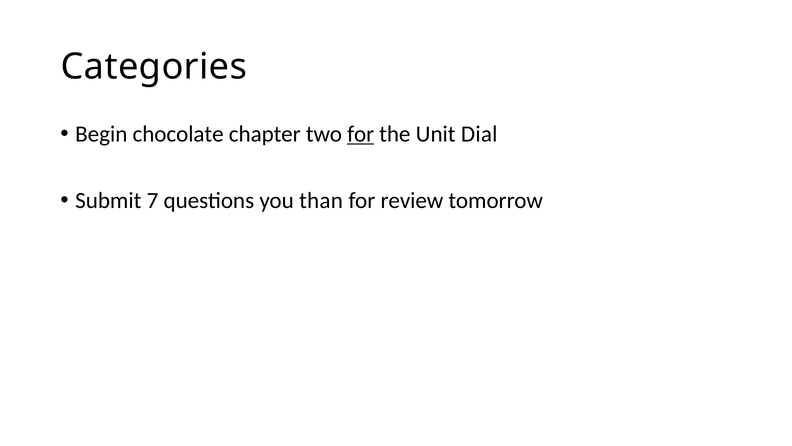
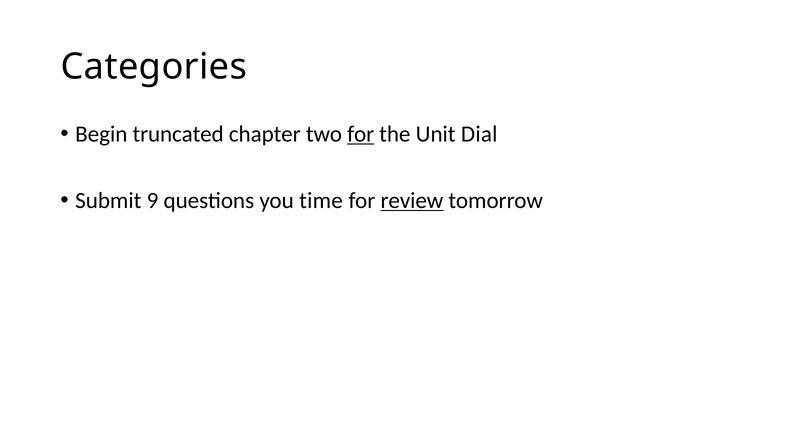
chocolate: chocolate -> truncated
7: 7 -> 9
than: than -> time
review underline: none -> present
